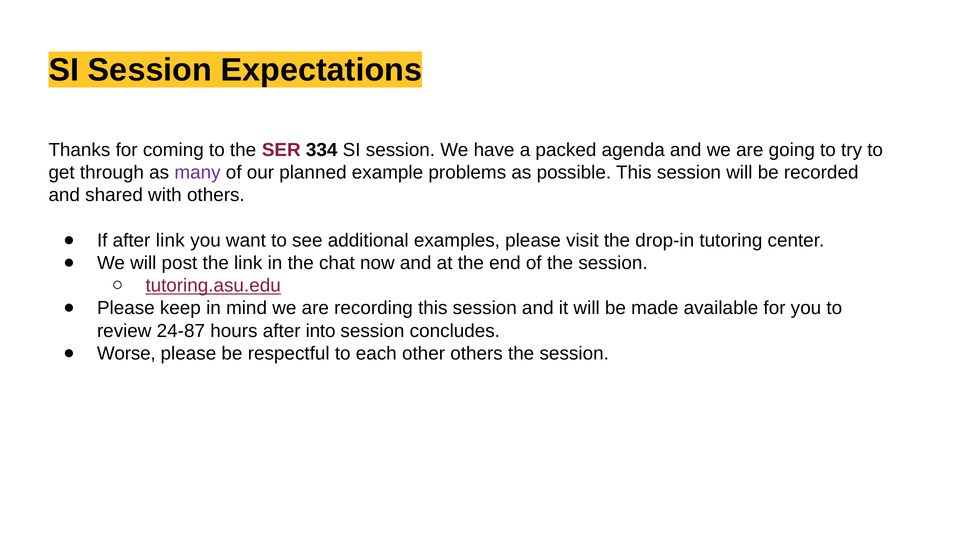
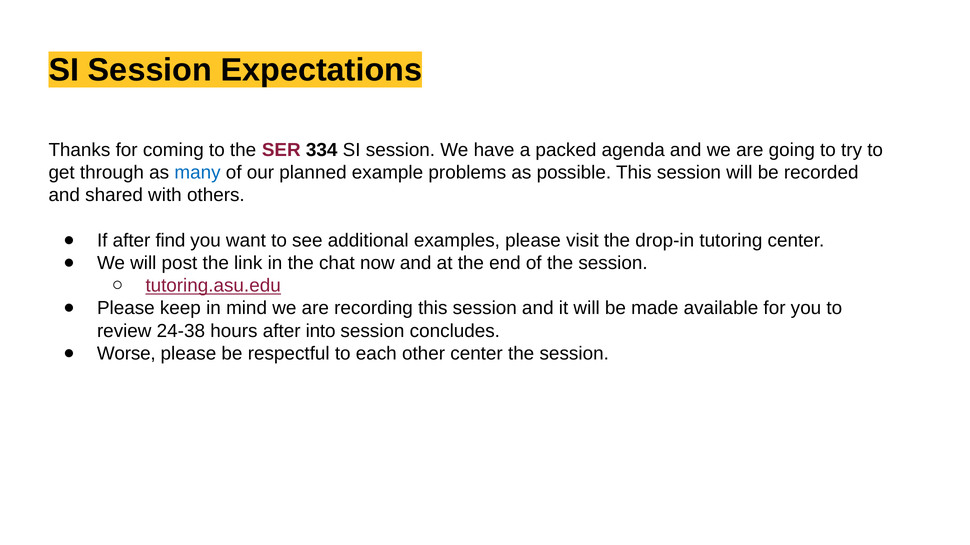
many colour: purple -> blue
after link: link -> find
24-87: 24-87 -> 24-38
other others: others -> center
